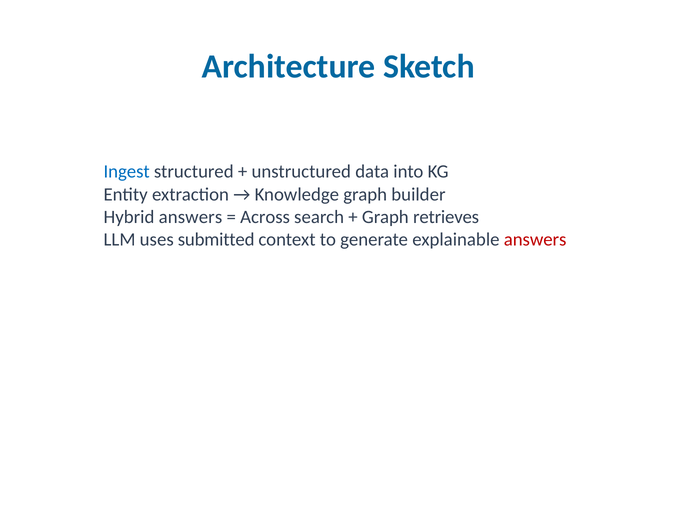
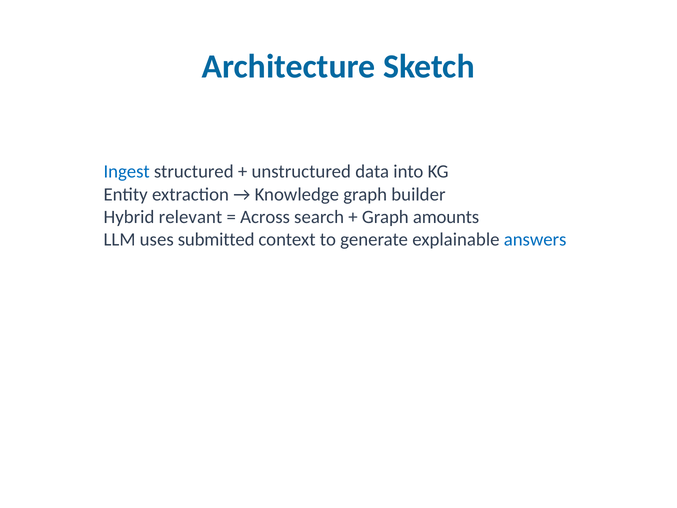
Hybrid answers: answers -> relevant
retrieves: retrieves -> amounts
answers at (535, 239) colour: red -> blue
